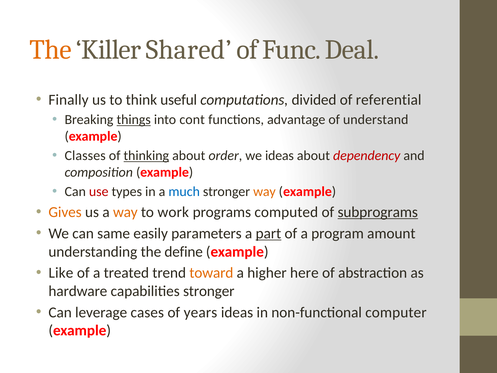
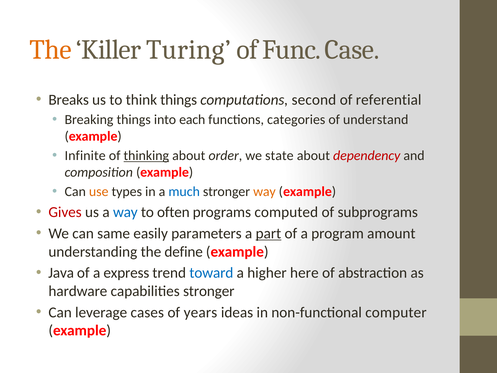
Shared: Shared -> Turing
Deal: Deal -> Case
Finally: Finally -> Breaks
think useful: useful -> things
divided: divided -> second
things at (134, 120) underline: present -> none
cont: cont -> each
advantage: advantage -> categories
Classes: Classes -> Infinite
we ideas: ideas -> state
use colour: red -> orange
Gives colour: orange -> red
way at (125, 212) colour: orange -> blue
work: work -> often
subprograms underline: present -> none
Like: Like -> Java
treated: treated -> express
toward colour: orange -> blue
